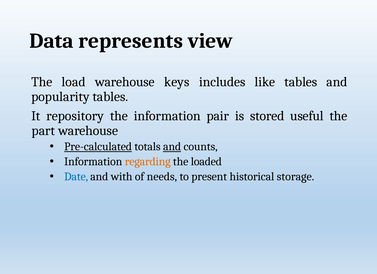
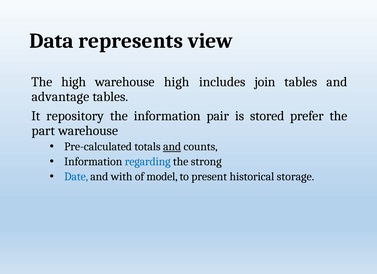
The load: load -> high
warehouse keys: keys -> high
like: like -> join
popularity: popularity -> advantage
useful: useful -> prefer
Pre-calculated underline: present -> none
regarding colour: orange -> blue
loaded: loaded -> strong
needs: needs -> model
